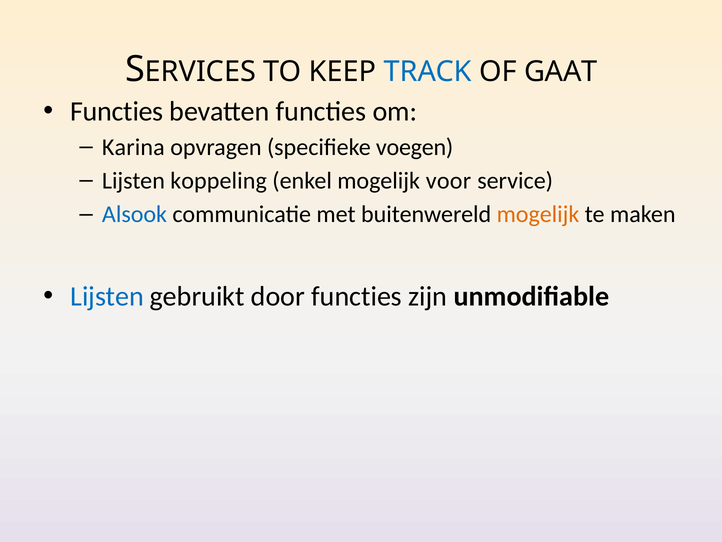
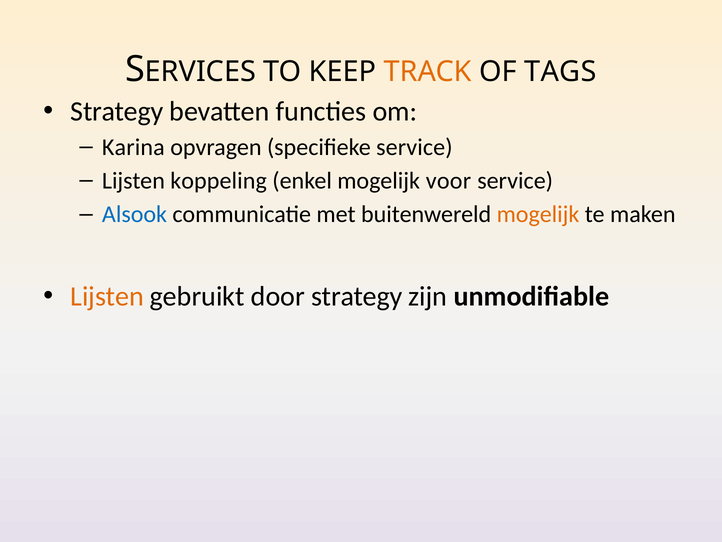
TRACK colour: blue -> orange
GAAT: GAAT -> TAGS
Functies at (117, 111): Functies -> Strategy
specifieke voegen: voegen -> service
Lijsten at (107, 296) colour: blue -> orange
door functies: functies -> strategy
